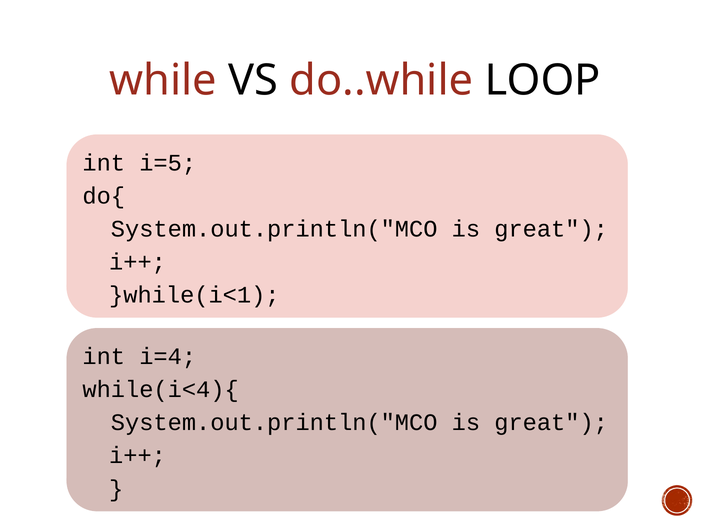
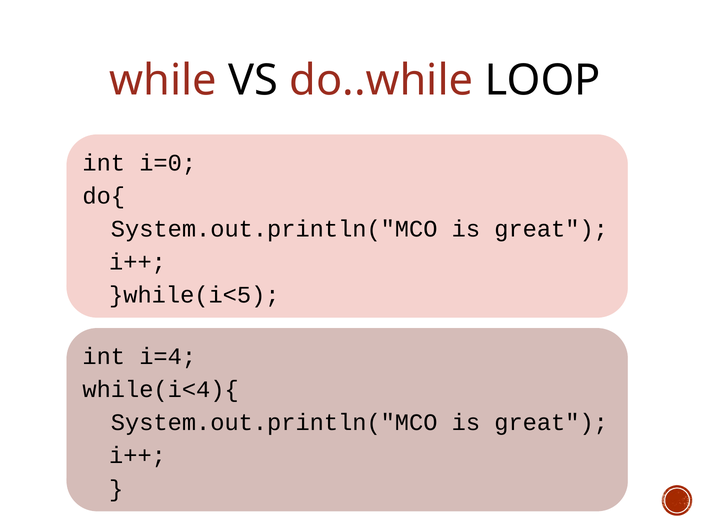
i=5: i=5 -> i=0
}while(i<1: }while(i<1 -> }while(i<5
